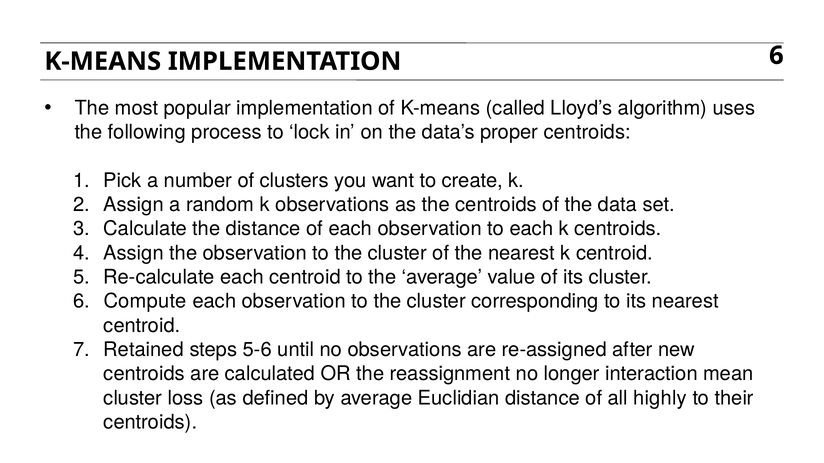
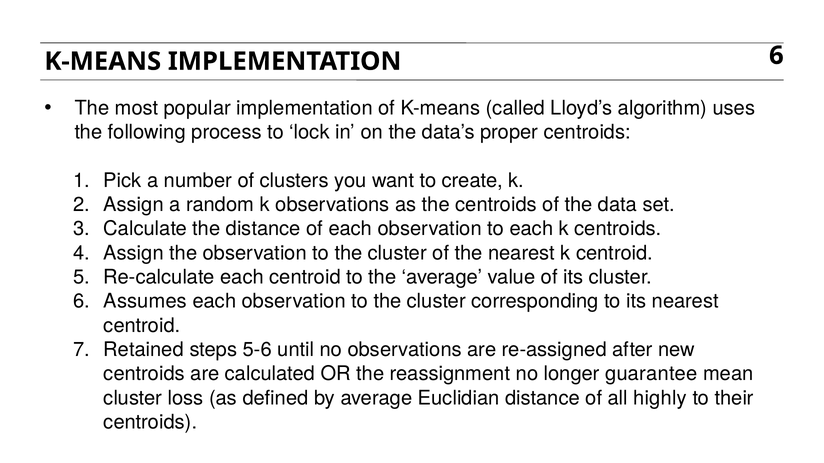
Compute: Compute -> Assumes
interaction: interaction -> guarantee
